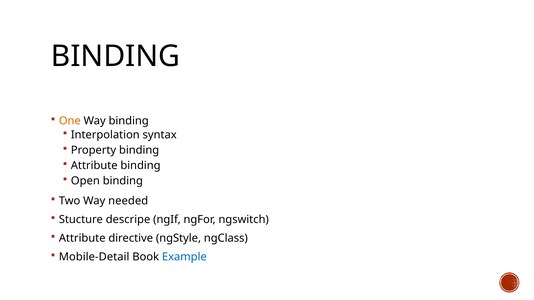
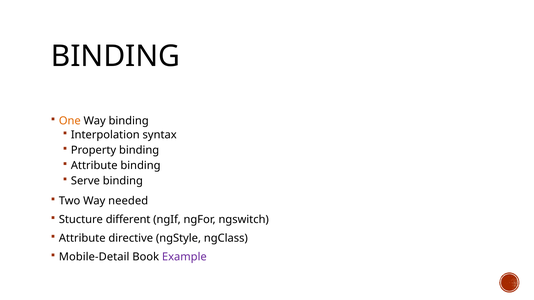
Open: Open -> Serve
descripe: descripe -> different
Example colour: blue -> purple
